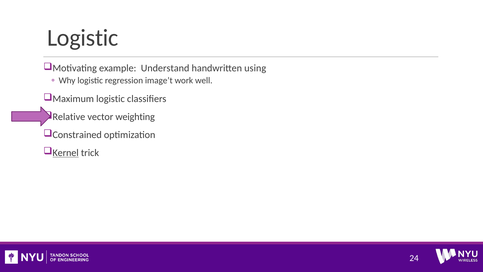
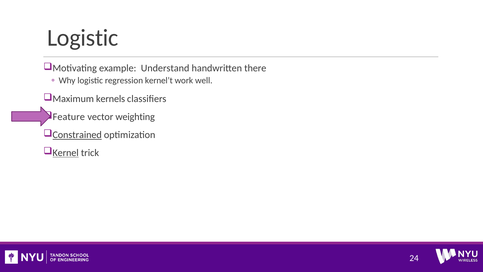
using: using -> there
image’t: image’t -> kernel’t
Maximum logistic: logistic -> kernels
Relative: Relative -> Feature
Constrained underline: none -> present
